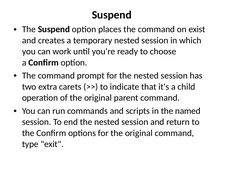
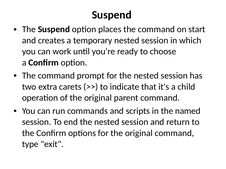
exist: exist -> start
